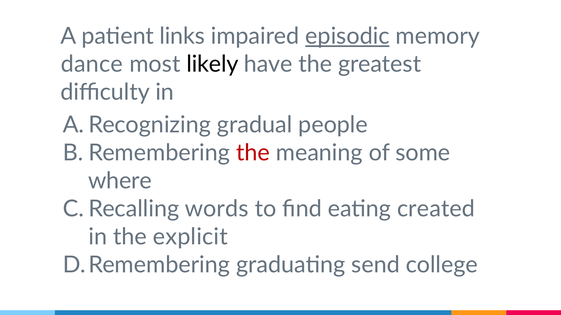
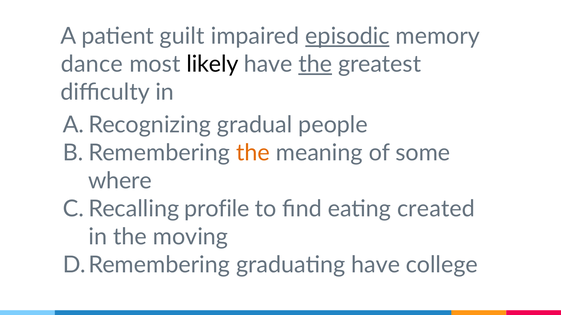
links: links -> guilt
the at (315, 64) underline: none -> present
the at (253, 153) colour: red -> orange
words: words -> profile
explicit: explicit -> moving
graduating send: send -> have
